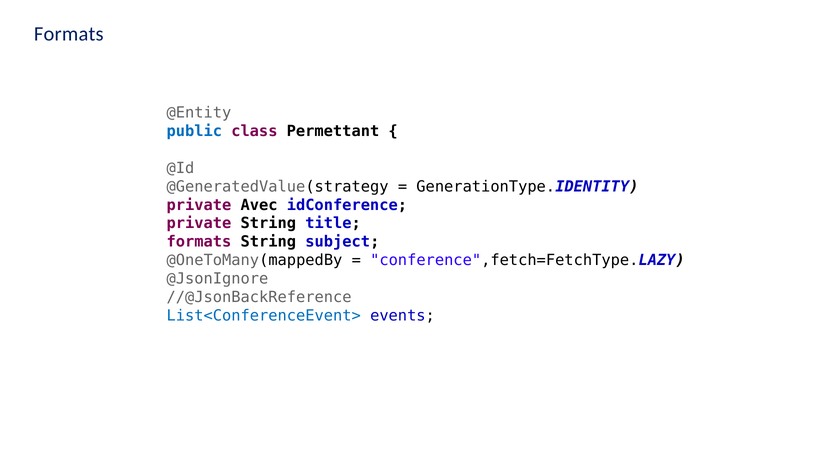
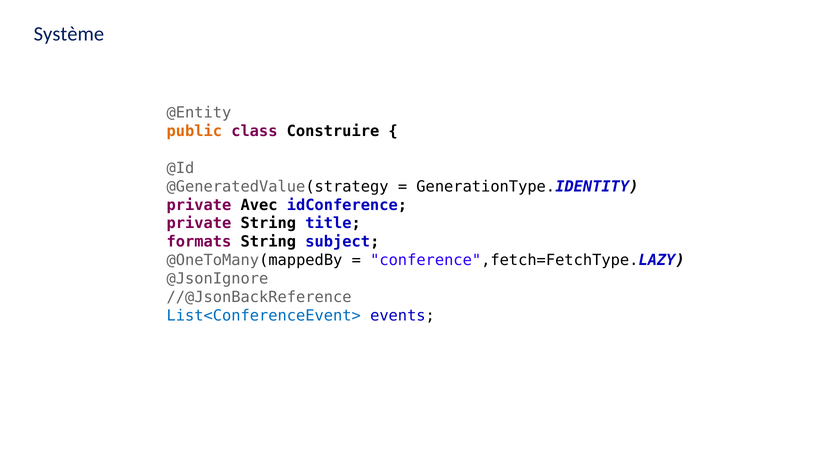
Formats at (69, 34): Formats -> Système
public colour: blue -> orange
Permettant: Permettant -> Construire
